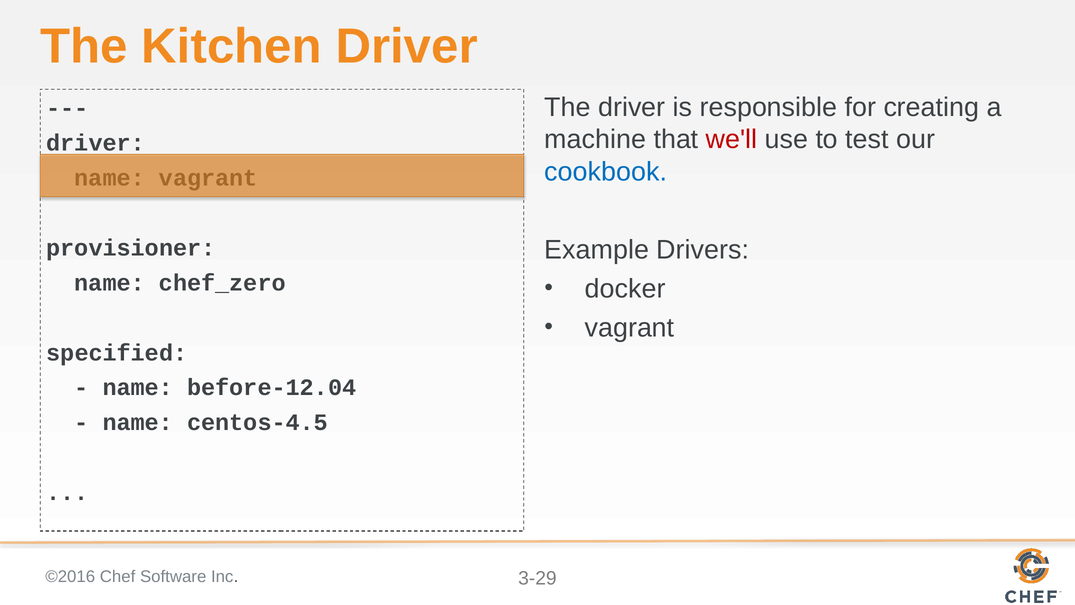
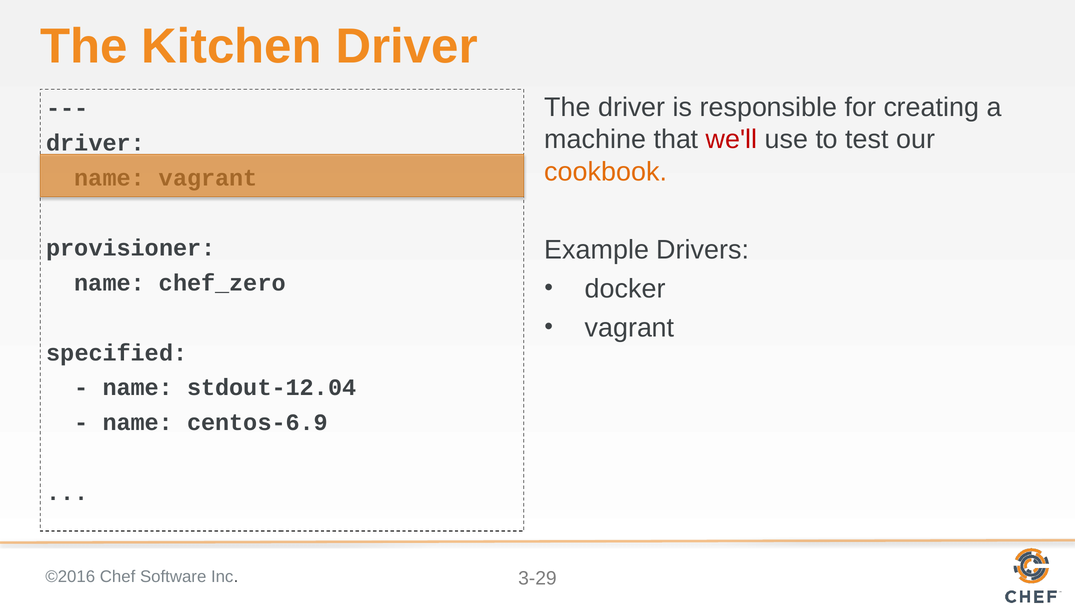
cookbook colour: blue -> orange
before-12.04: before-12.04 -> stdout-12.04
centos-4.5: centos-4.5 -> centos-6.9
